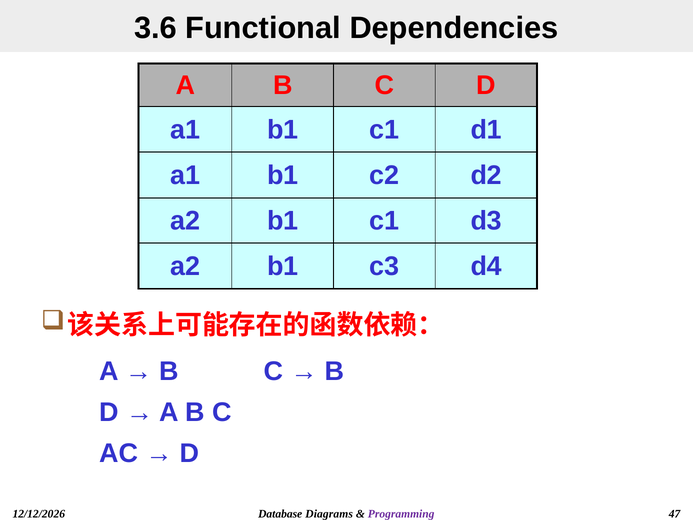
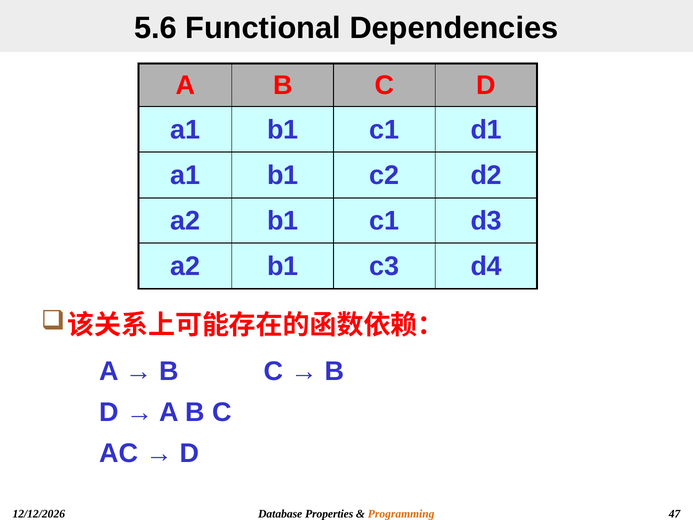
3.6: 3.6 -> 5.6
Diagrams: Diagrams -> Properties
Programming colour: purple -> orange
